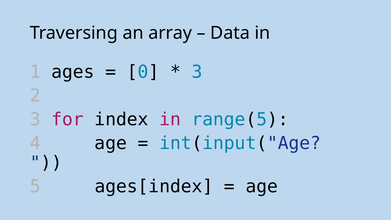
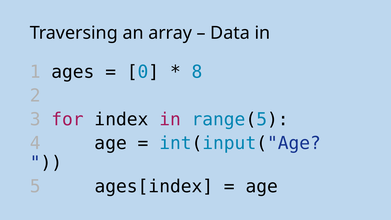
3 at (197, 72): 3 -> 8
